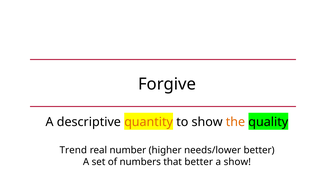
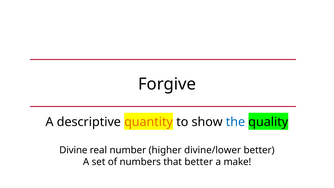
the colour: orange -> blue
Trend: Trend -> Divine
needs/lower: needs/lower -> divine/lower
a show: show -> make
